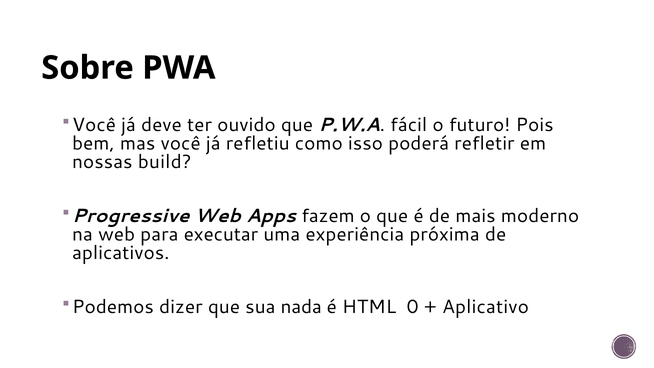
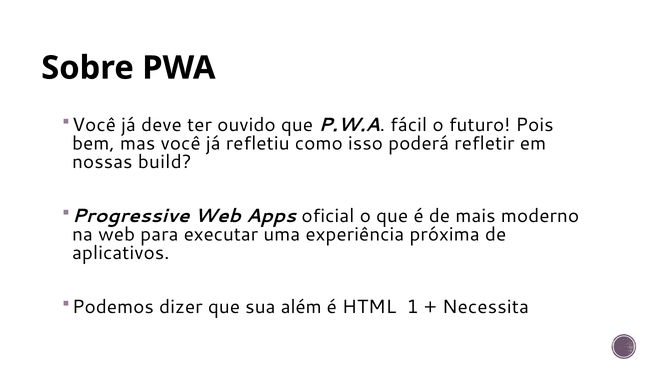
fazem: fazem -> oficial
nada: nada -> além
0: 0 -> 1
Aplicativo: Aplicativo -> Necessita
